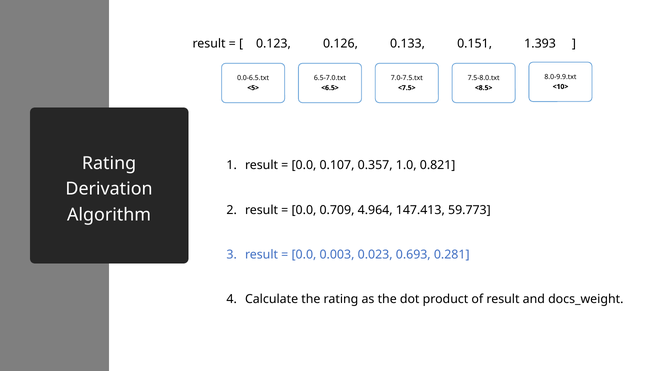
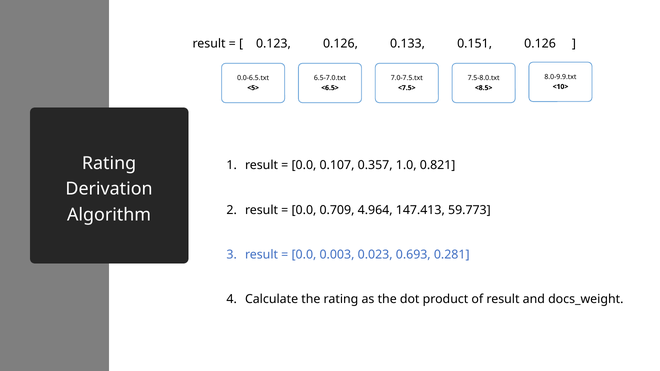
0.151 1.393: 1.393 -> 0.126
